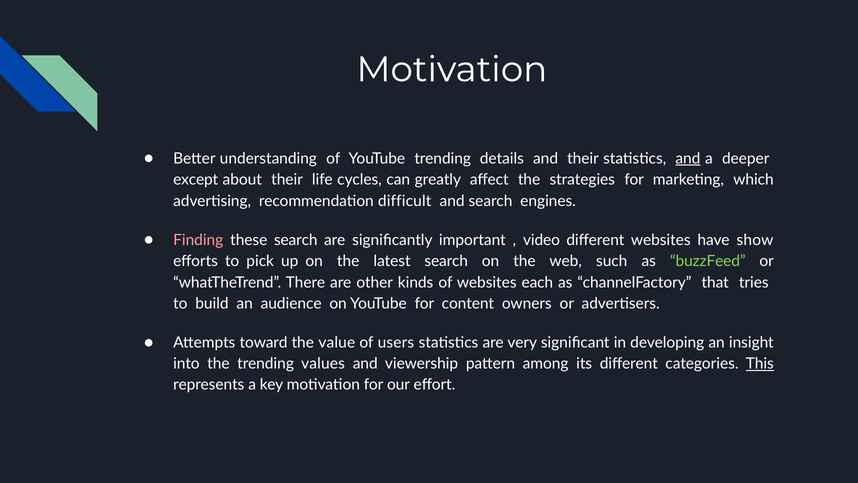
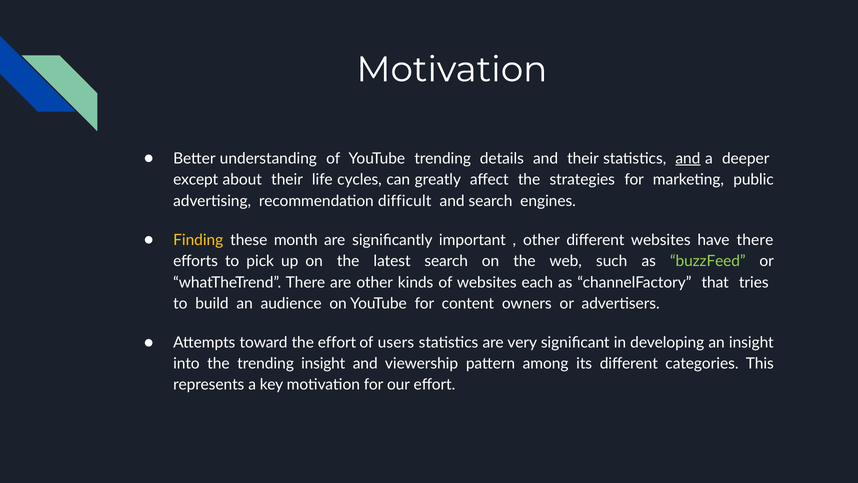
which: which -> public
Finding colour: pink -> yellow
these search: search -> month
video at (542, 240): video -> other
have show: show -> there
the value: value -> effort
trending values: values -> insight
This underline: present -> none
